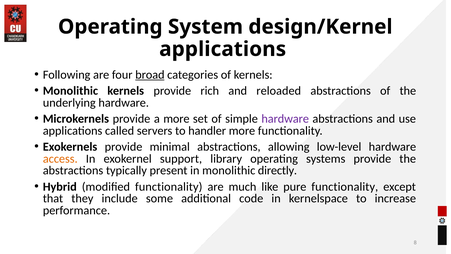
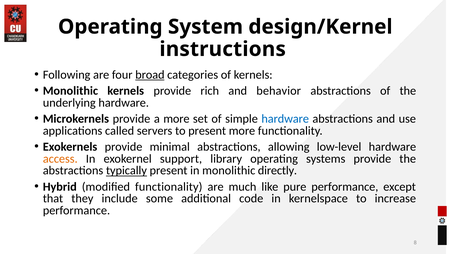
applications at (223, 49): applications -> instructions
reloaded: reloaded -> behavior
hardware at (285, 119) colour: purple -> blue
to handler: handler -> present
typically underline: none -> present
pure functionality: functionality -> performance
